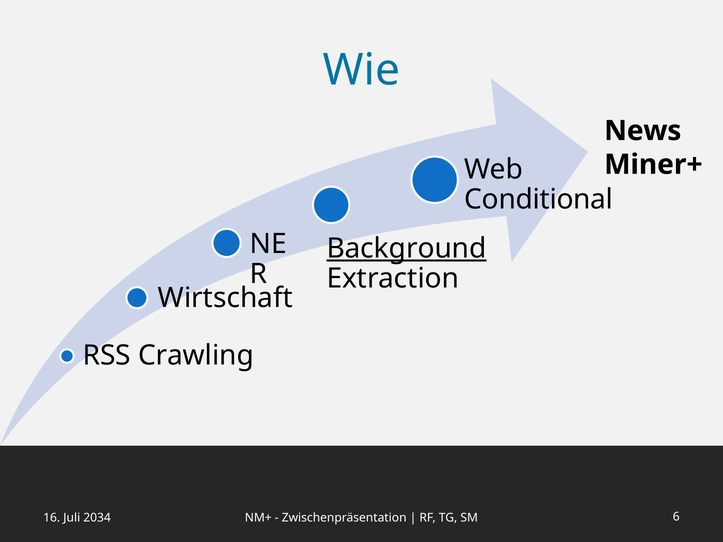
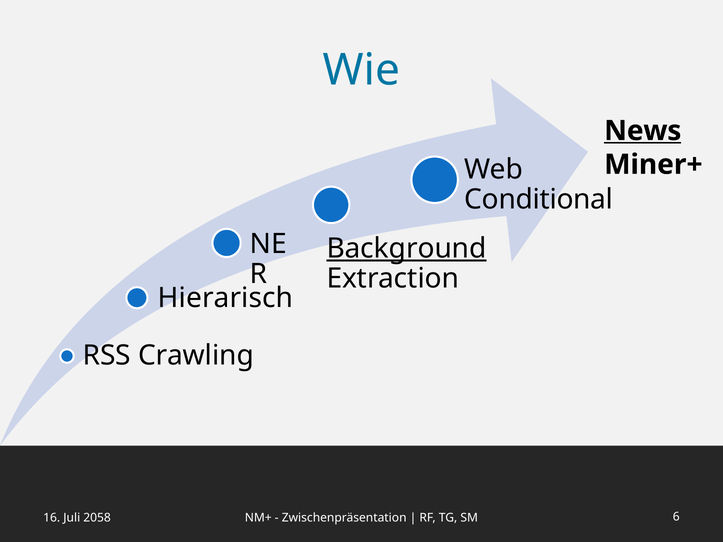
News underline: none -> present
Wirtschaft: Wirtschaft -> Hierarisch
2034: 2034 -> 2058
